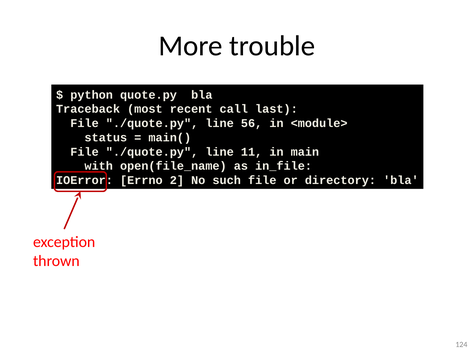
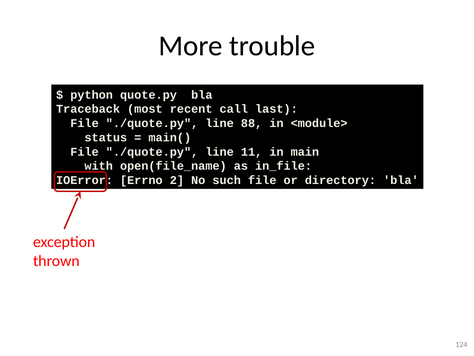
56: 56 -> 88
